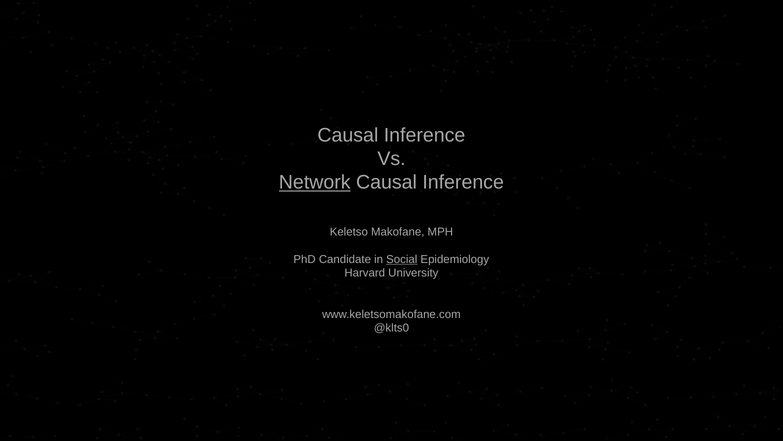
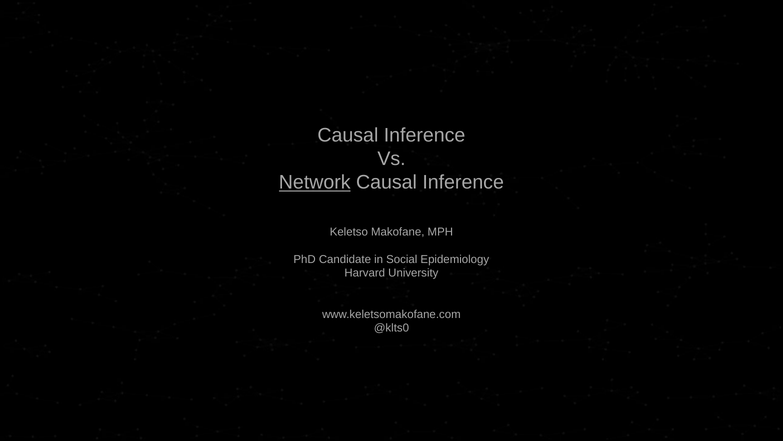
Social underline: present -> none
